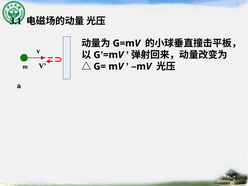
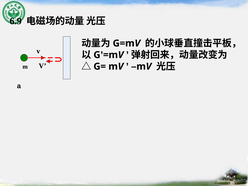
3.1: 3.1 -> 6.9
